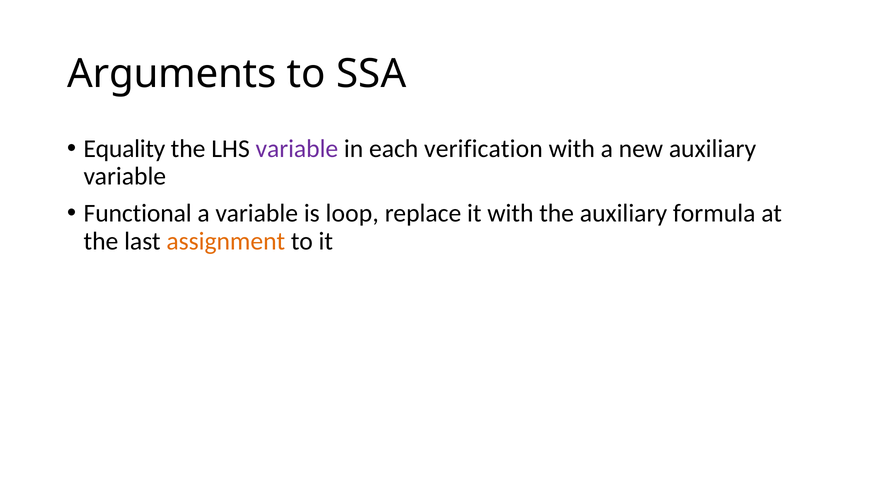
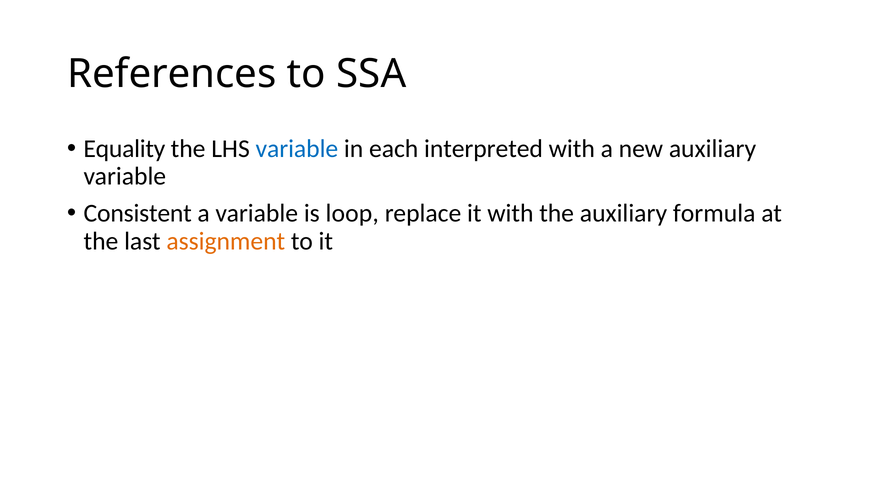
Arguments: Arguments -> References
variable at (297, 149) colour: purple -> blue
verification: verification -> interpreted
Functional: Functional -> Consistent
